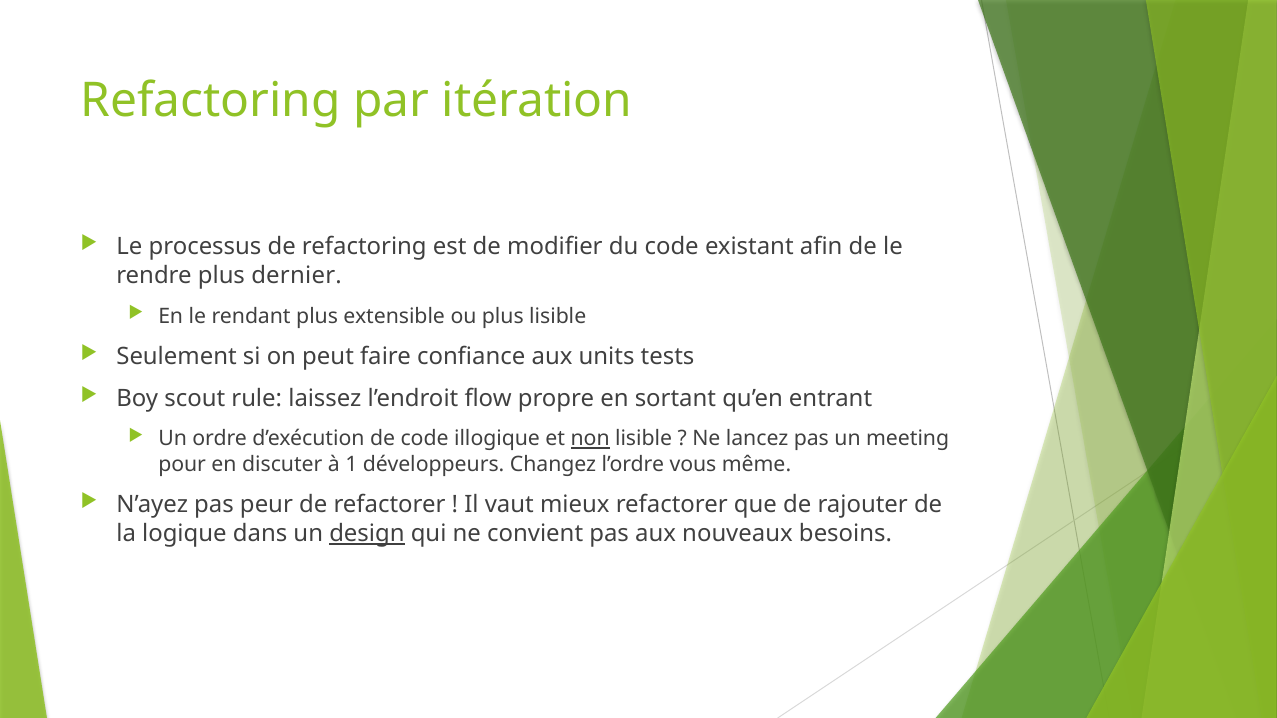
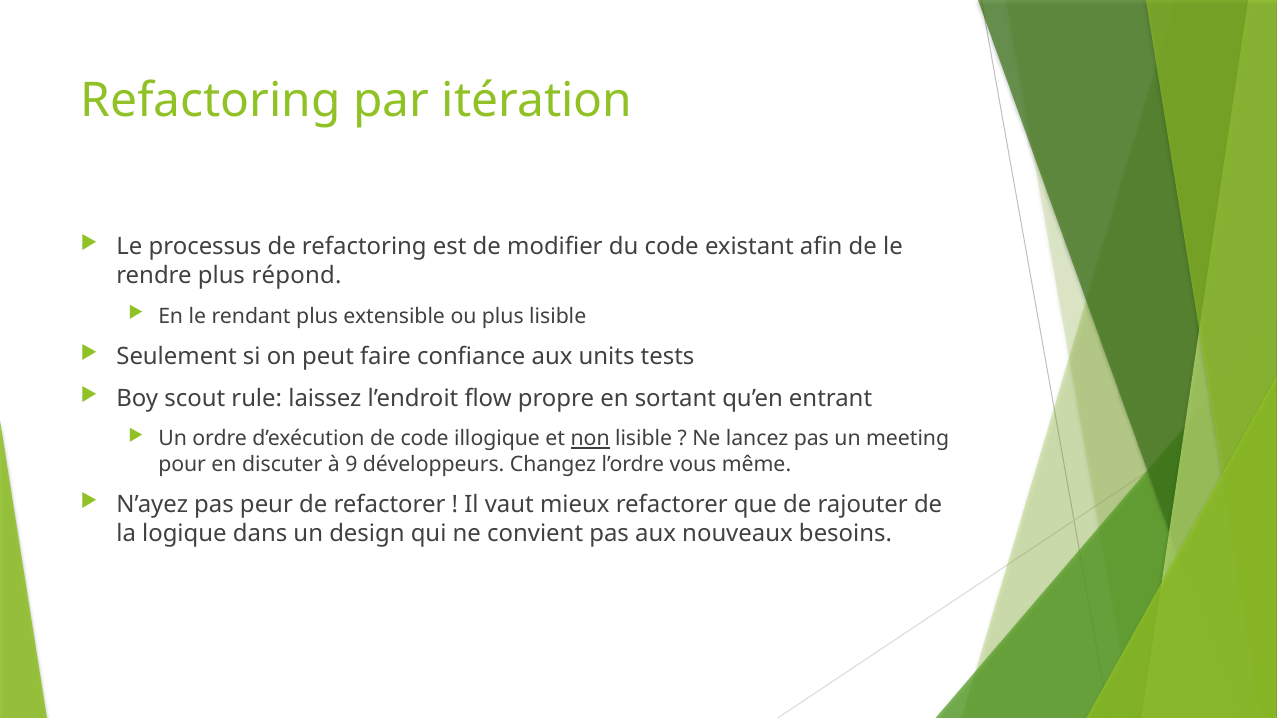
dernier: dernier -> répond
1: 1 -> 9
design underline: present -> none
